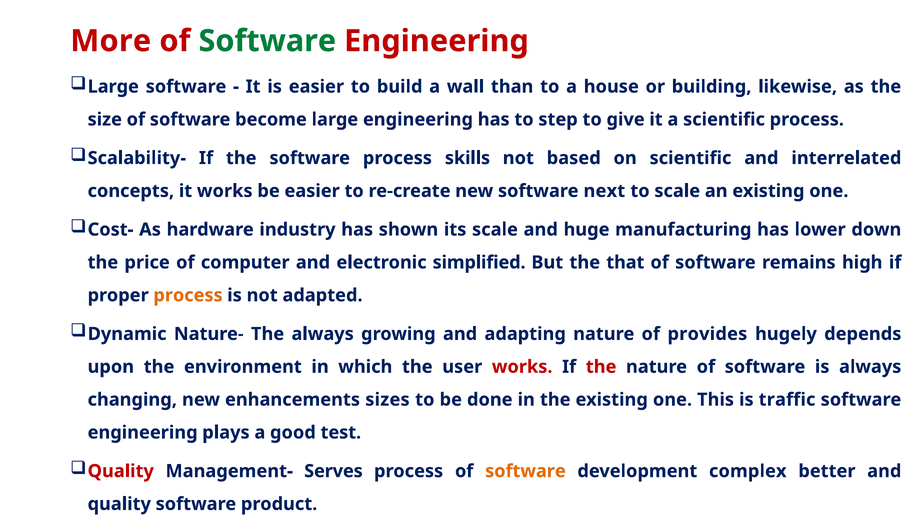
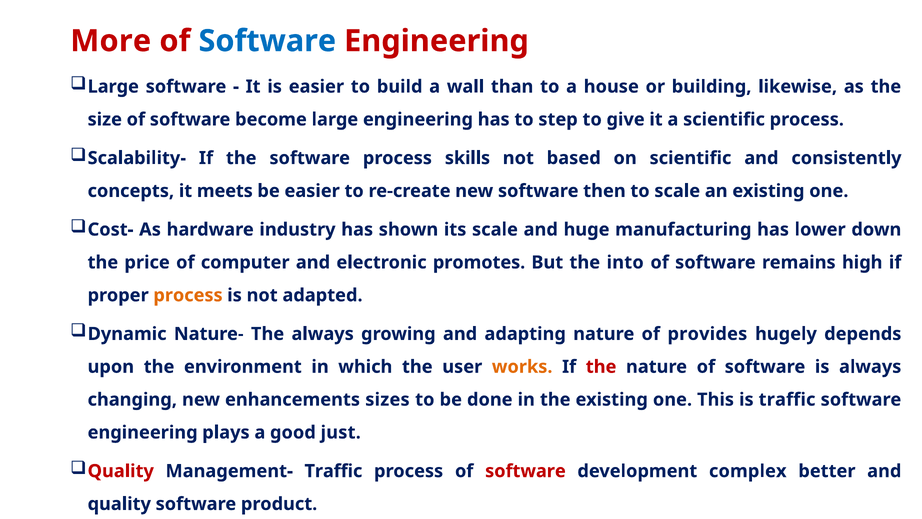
Software at (267, 41) colour: green -> blue
interrelated: interrelated -> consistently
it works: works -> meets
next: next -> then
simplified: simplified -> promotes
that: that -> into
works at (522, 367) colour: red -> orange
test: test -> just
Management- Serves: Serves -> Traffic
software at (525, 471) colour: orange -> red
